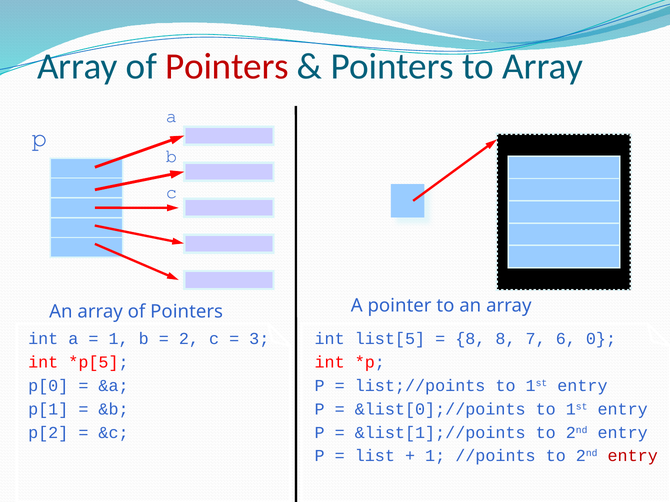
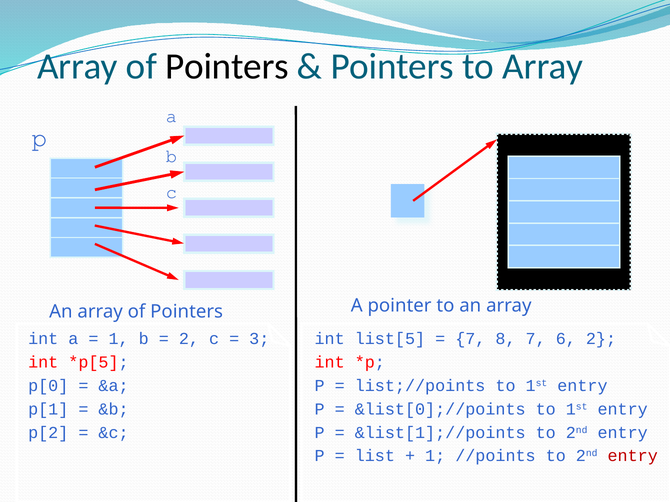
Pointers at (227, 66) colour: red -> black
8 at (470, 339): 8 -> 7
6 0: 0 -> 2
